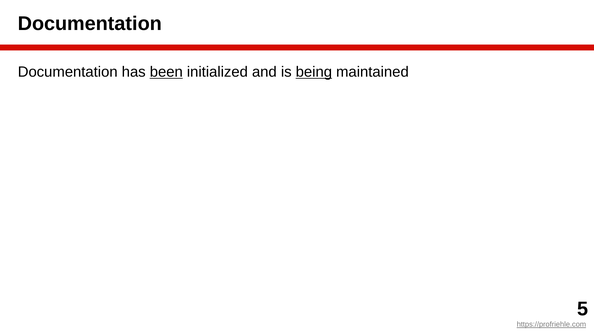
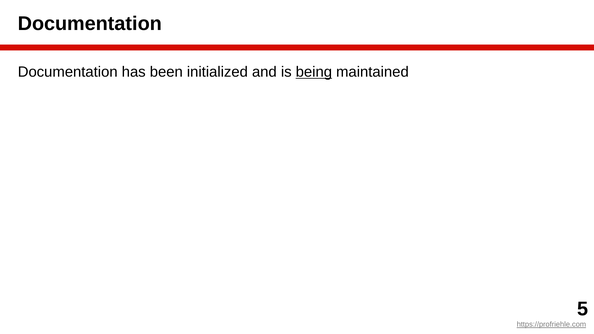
been underline: present -> none
